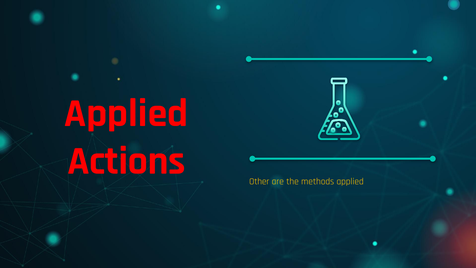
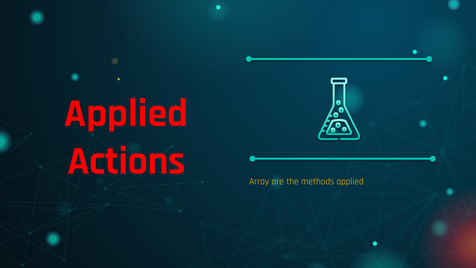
Other: Other -> Array
